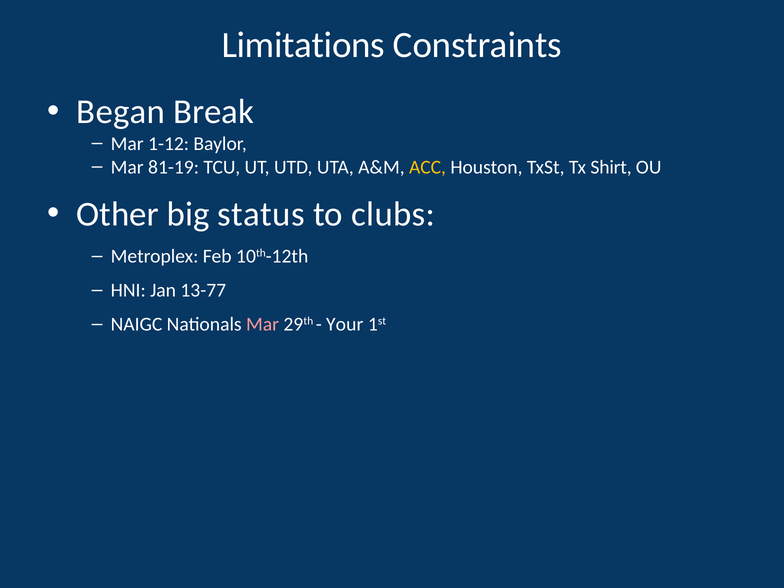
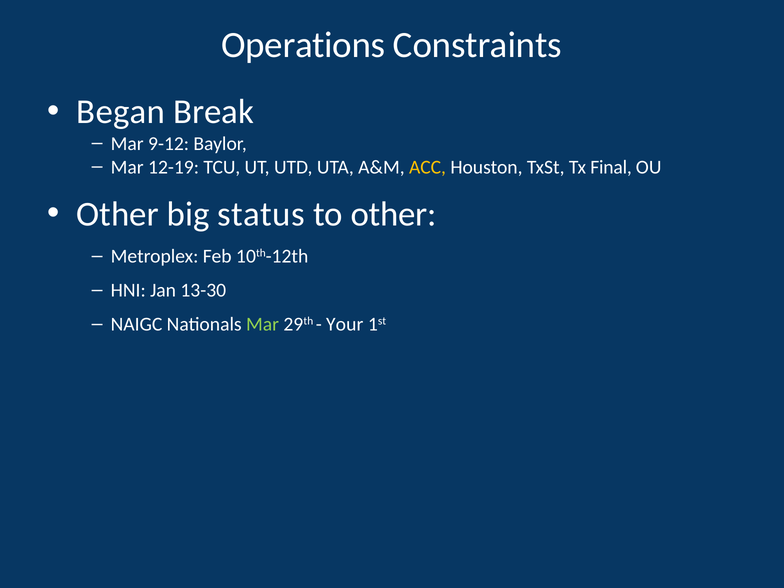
Limitations: Limitations -> Operations
1-12: 1-12 -> 9-12
81-19: 81-19 -> 12-19
Shirt: Shirt -> Final
to clubs: clubs -> other
13-77: 13-77 -> 13-30
Mar at (263, 324) colour: pink -> light green
